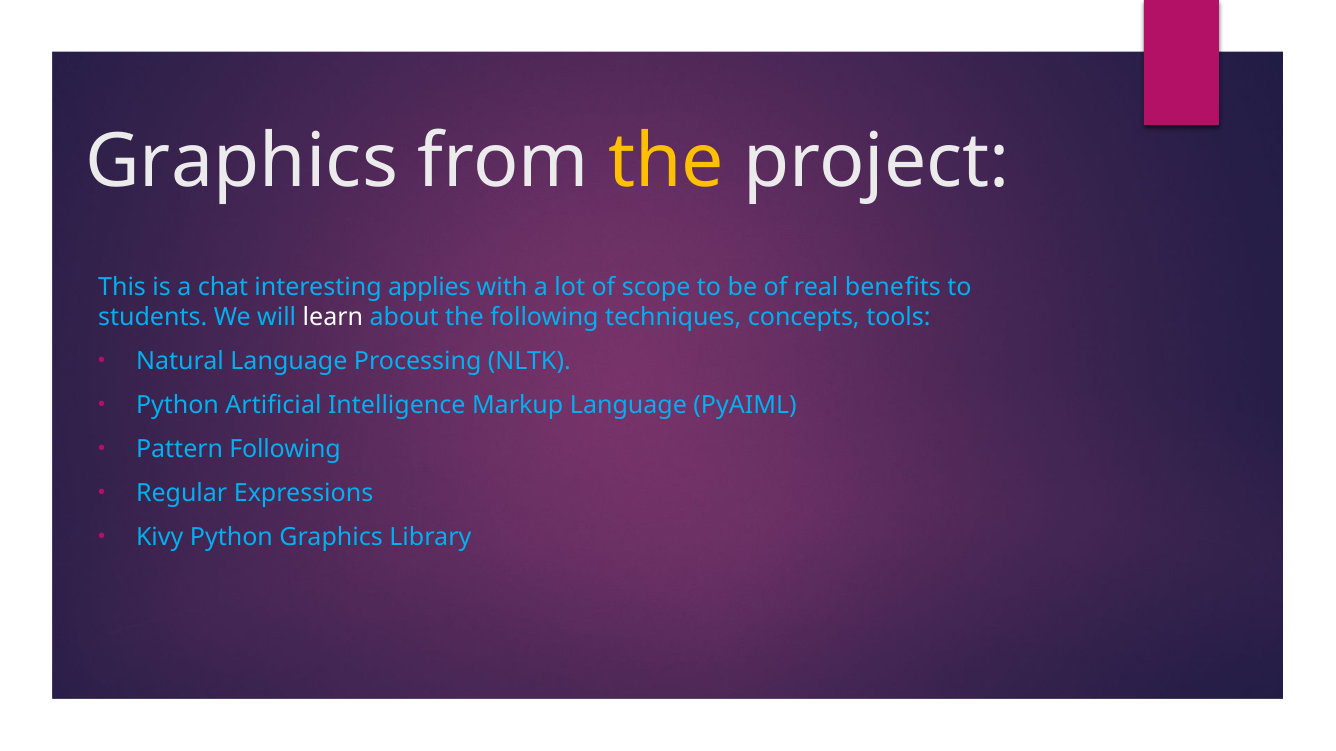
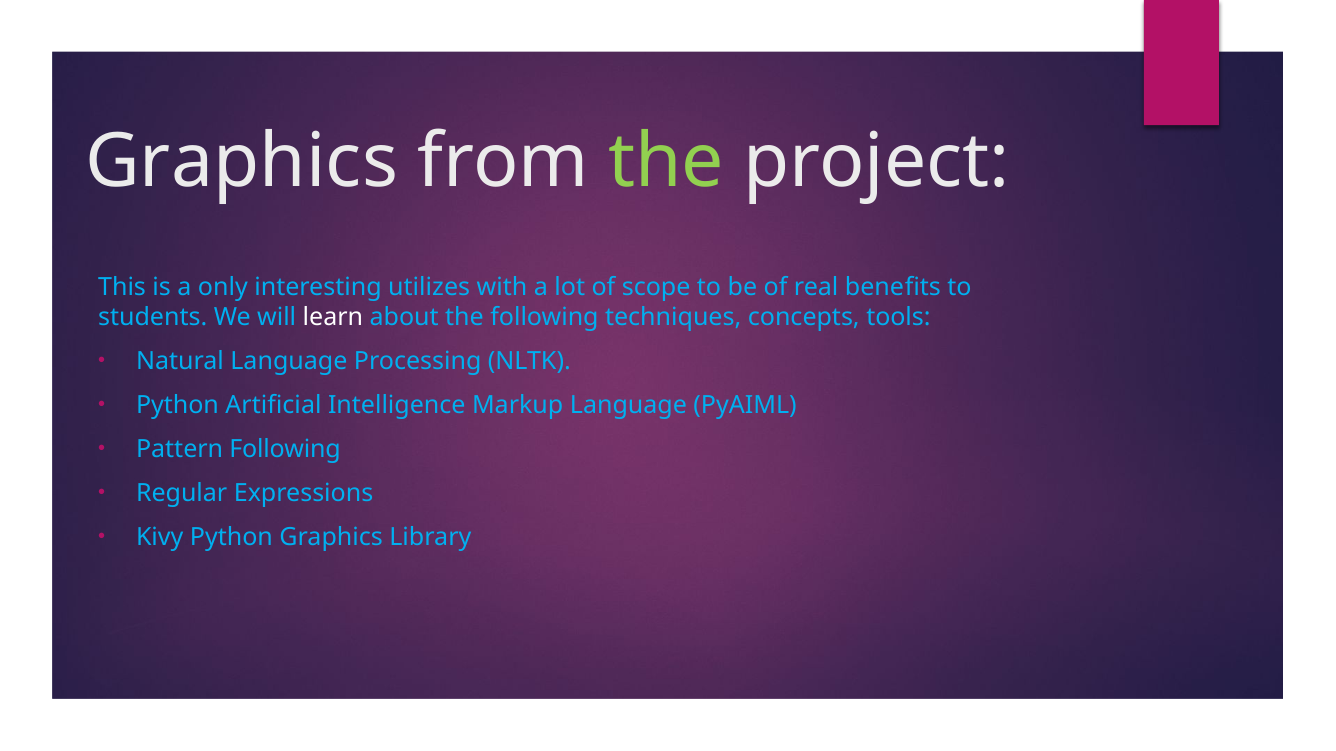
the at (666, 162) colour: yellow -> light green
chat: chat -> only
applies: applies -> utilizes
